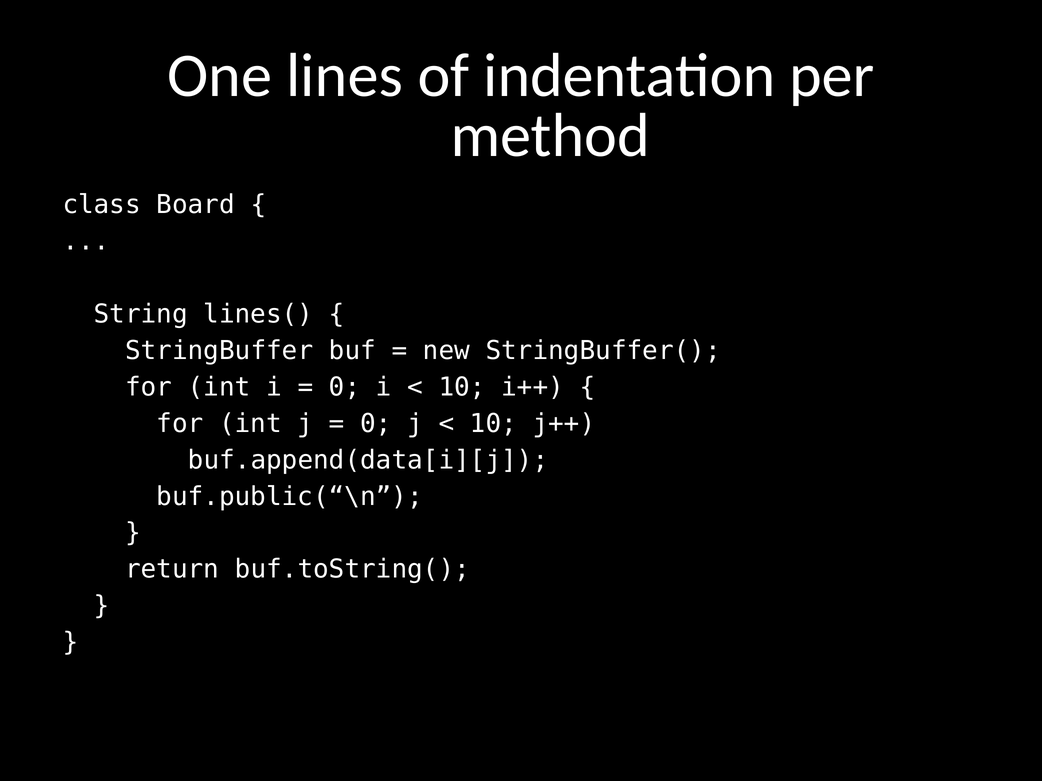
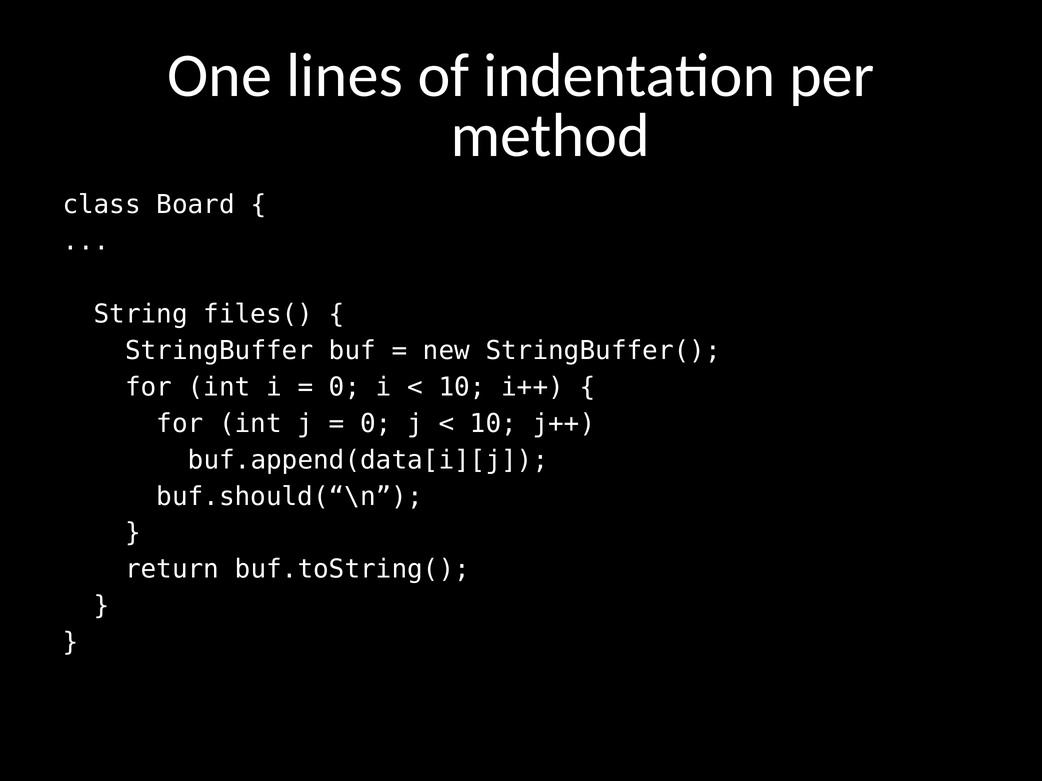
lines(: lines( -> files(
buf.public(“\n: buf.public(“\n -> buf.should(“\n
